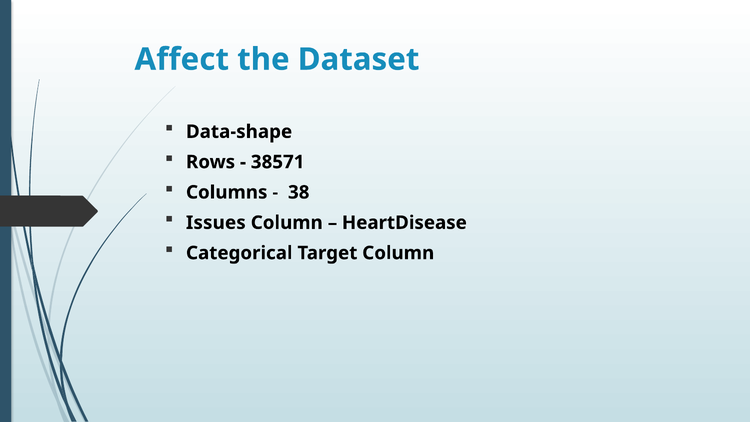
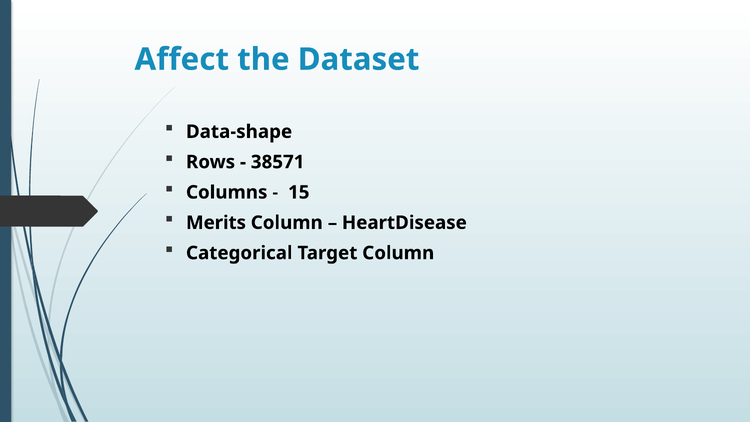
38: 38 -> 15
Issues: Issues -> Merits
